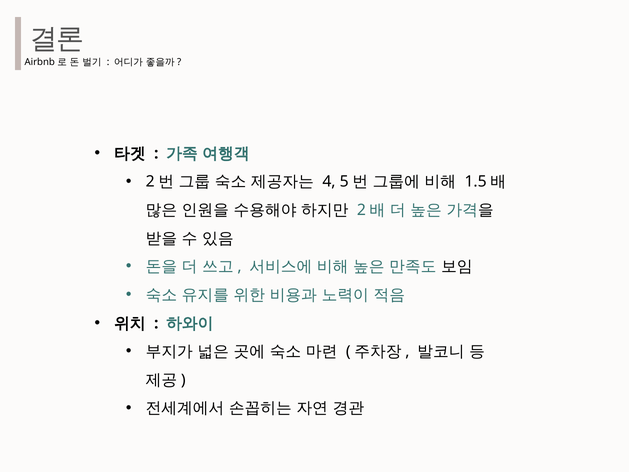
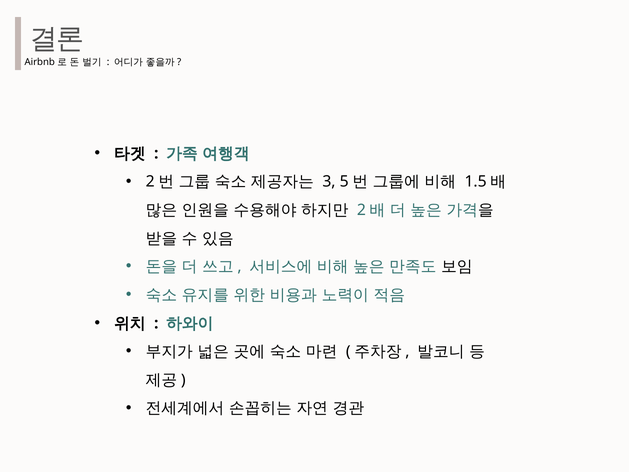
4: 4 -> 3
